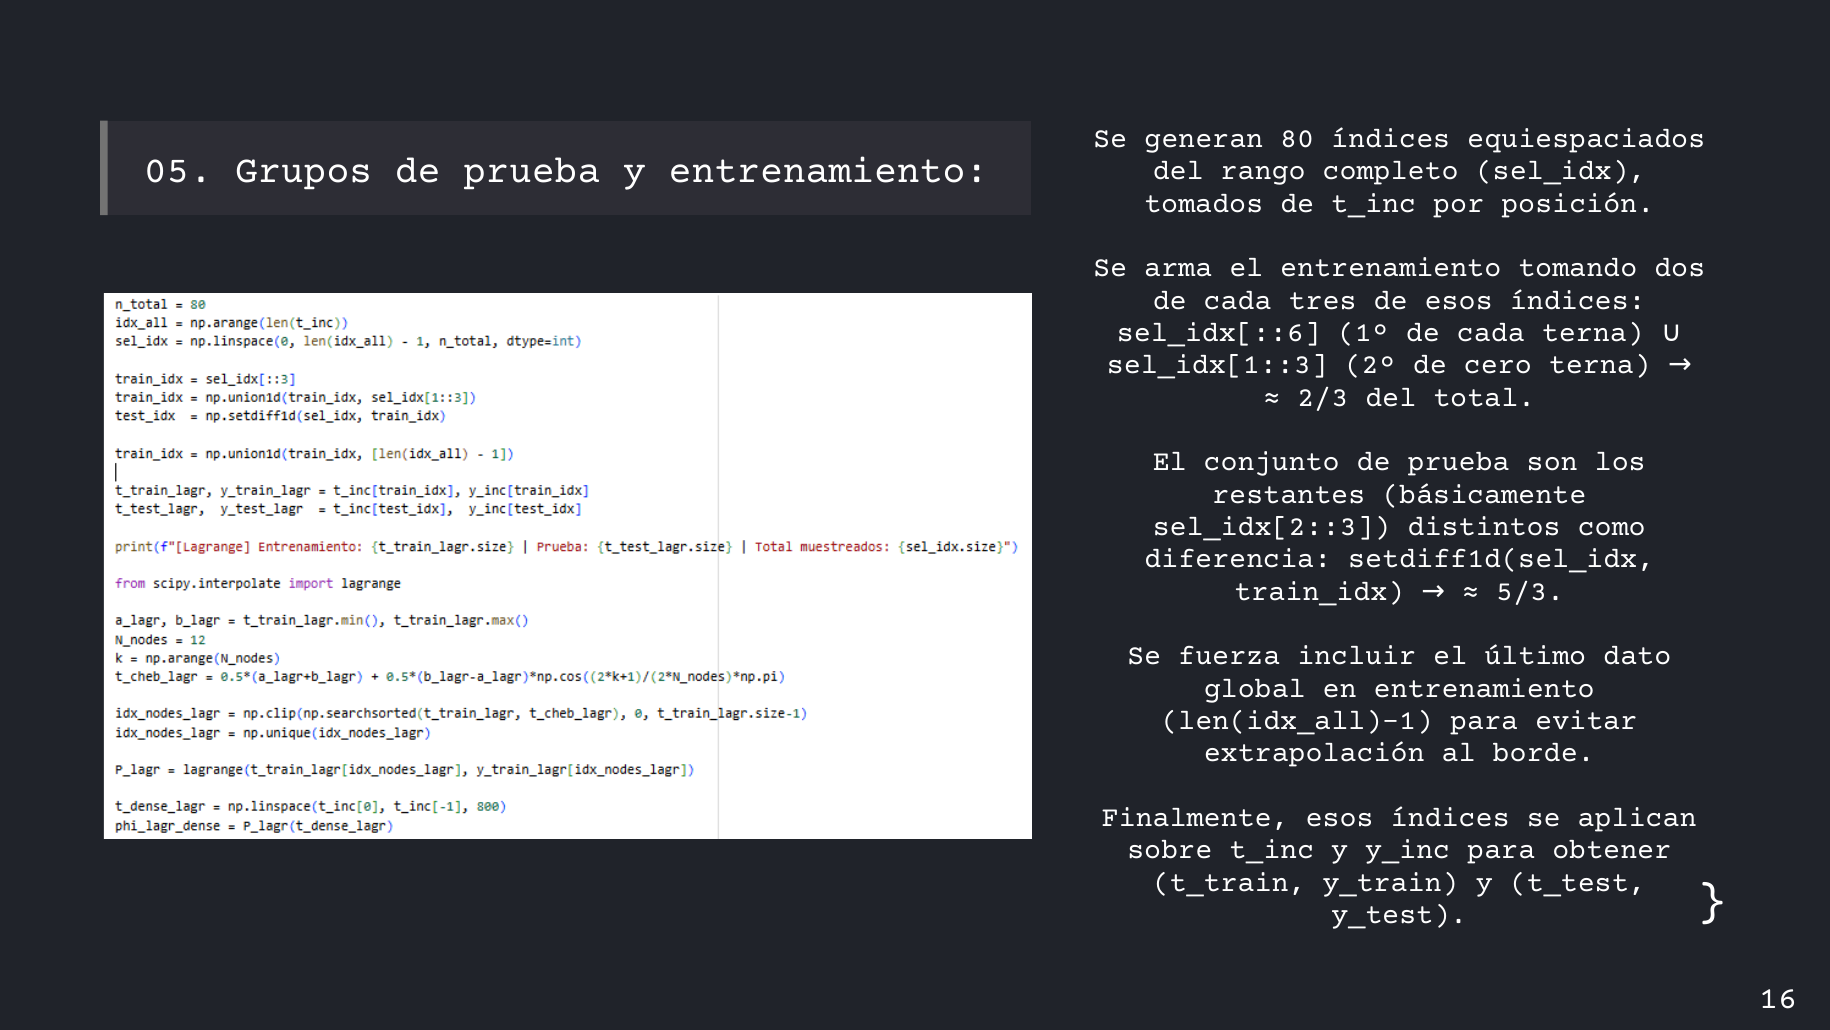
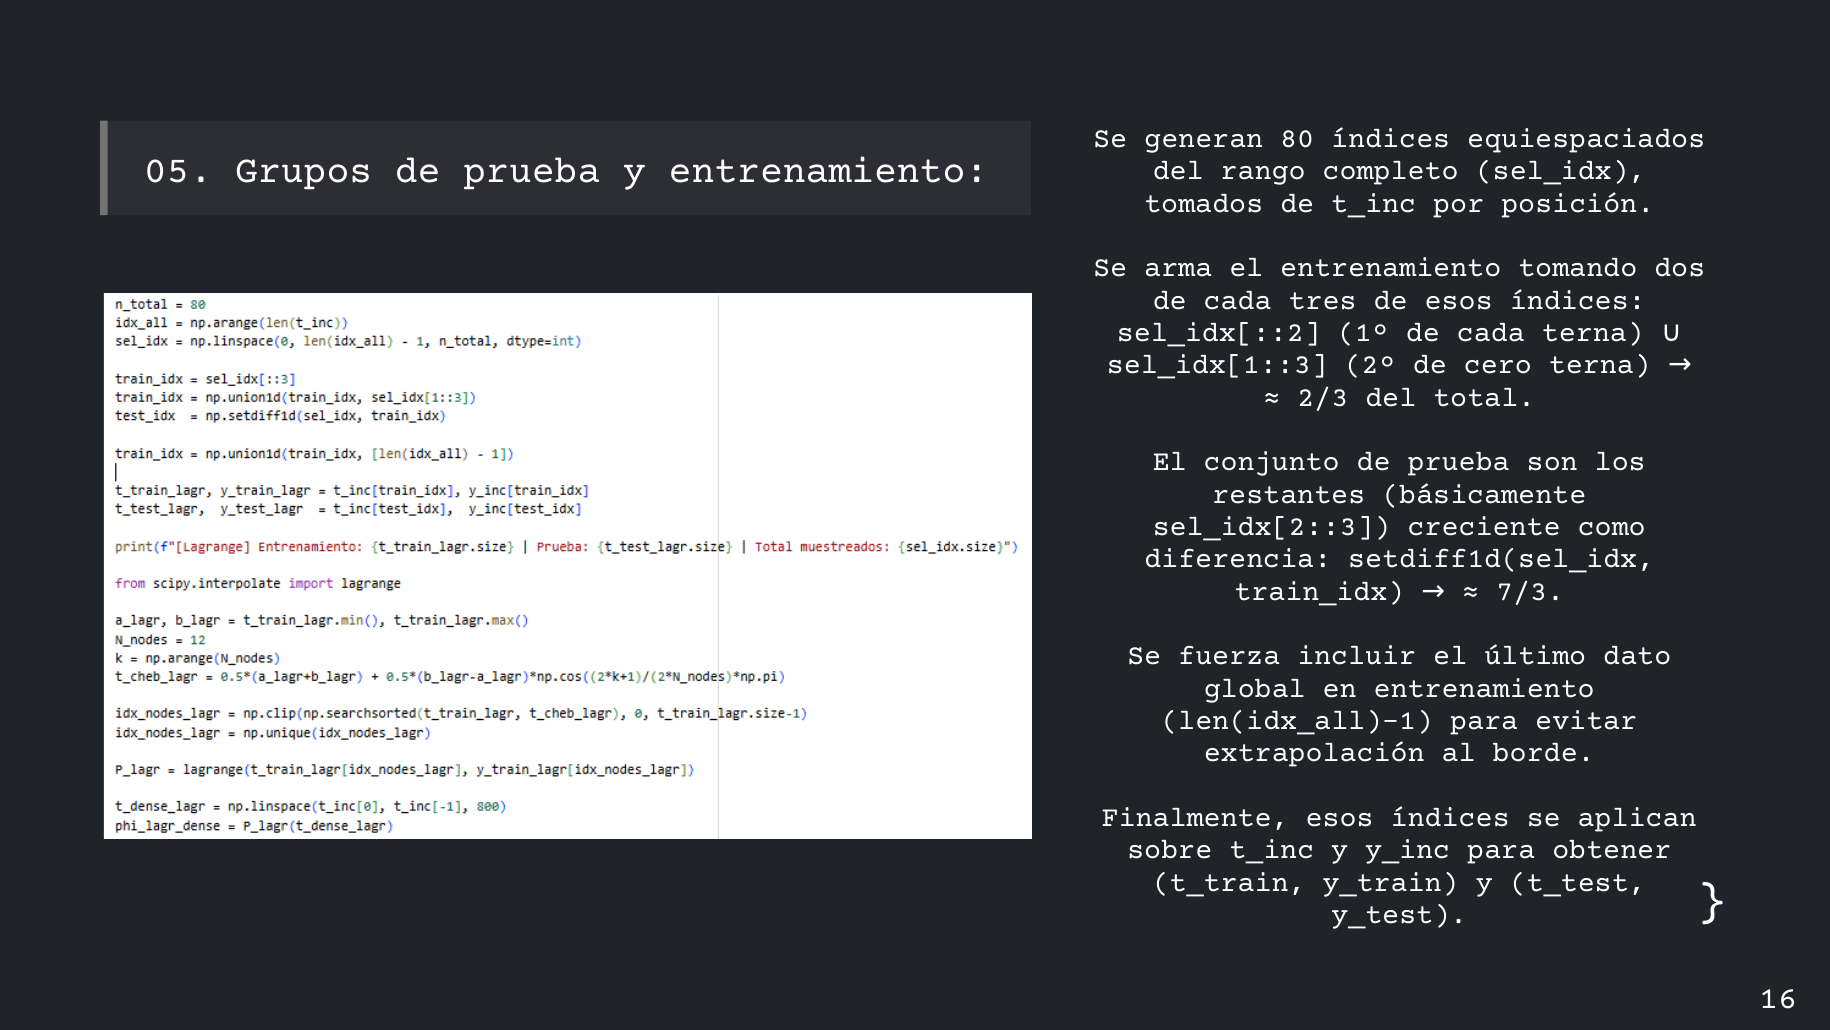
sel_idx[::6: sel_idx[::6 -> sel_idx[::2
distintos: distintos -> creciente
5/3: 5/3 -> 7/3
